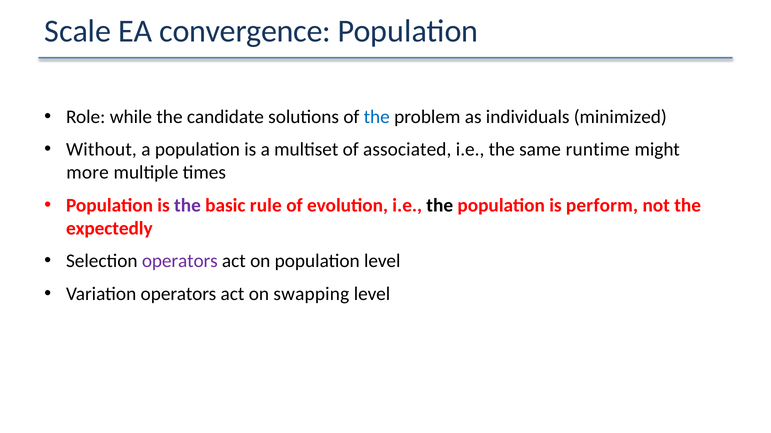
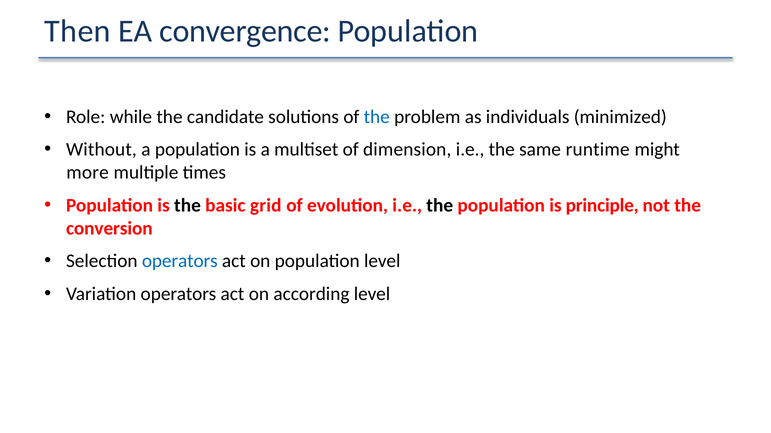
Scale: Scale -> Then
associated: associated -> dimension
the at (187, 206) colour: purple -> black
rule: rule -> grid
perform: perform -> principle
expectedly: expectedly -> conversion
operators at (180, 262) colour: purple -> blue
swapping: swapping -> according
